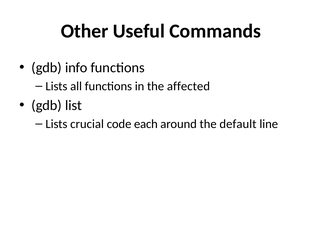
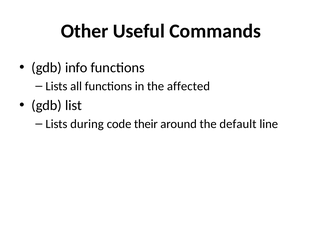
crucial: crucial -> during
each: each -> their
